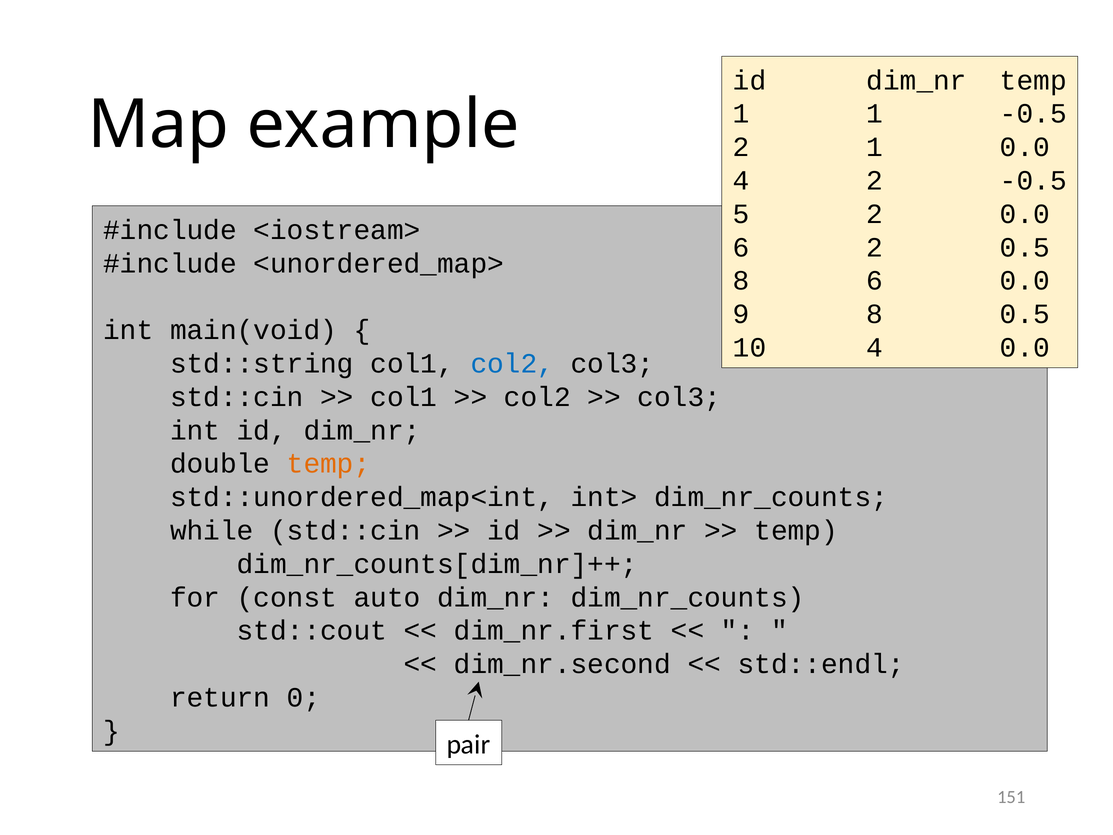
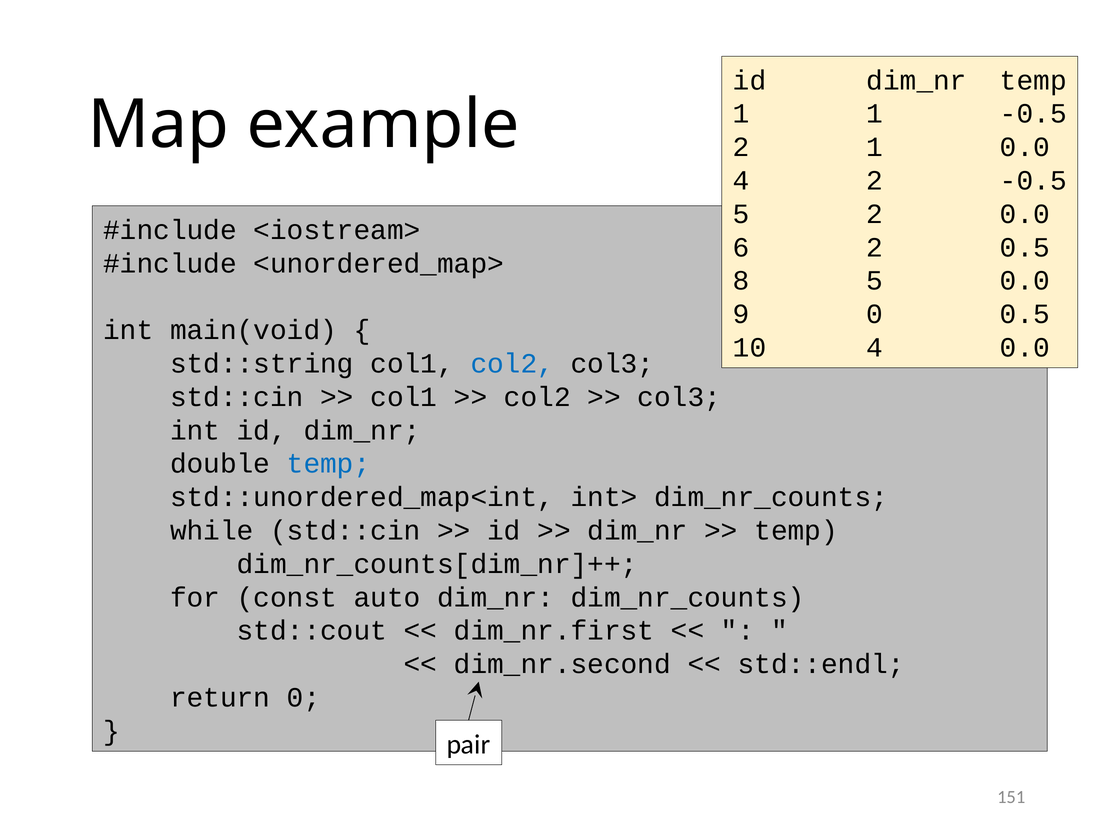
8 6: 6 -> 5
9 8: 8 -> 0
temp at (329, 464) colour: orange -> blue
